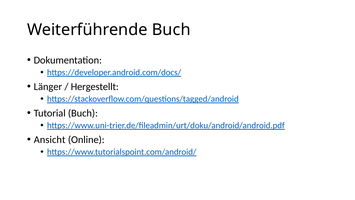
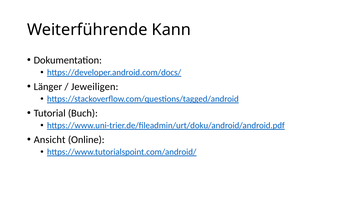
Weiterführende Buch: Buch -> Kann
Hergestellt: Hergestellt -> Jeweiligen
